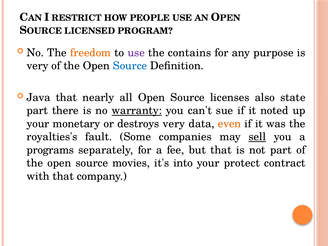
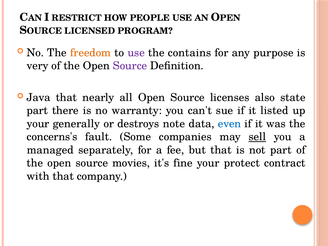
Source at (130, 66) colour: blue -> purple
warranty underline: present -> none
noted: noted -> listed
monetary: monetary -> generally
destroys very: very -> note
even colour: orange -> blue
royalties's: royalties's -> concerns's
programs: programs -> managed
into: into -> fine
